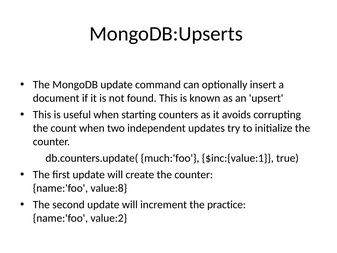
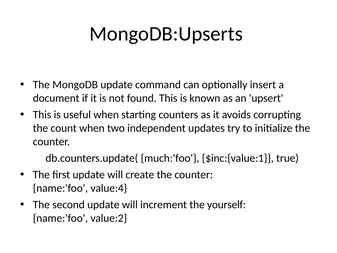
value:8: value:8 -> value:4
practice: practice -> yourself
